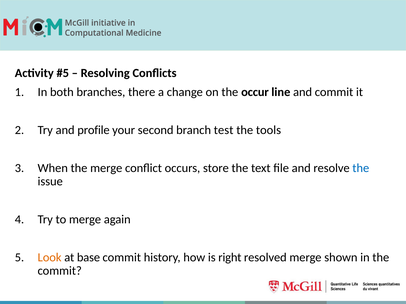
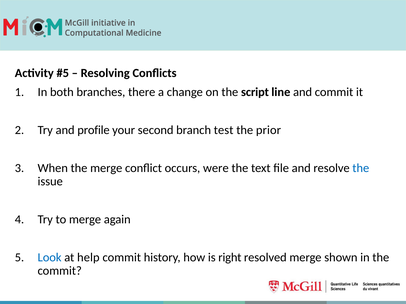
occur: occur -> script
tools: tools -> prior
store: store -> were
Look colour: orange -> blue
base: base -> help
